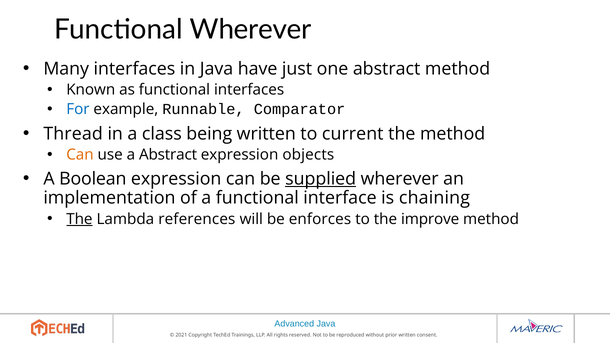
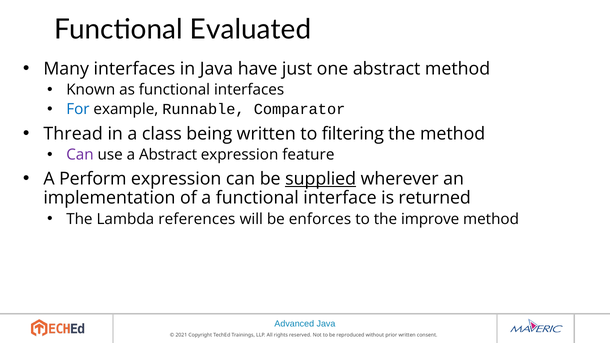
Functional Wherever: Wherever -> Evaluated
current: current -> filtering
Can at (80, 155) colour: orange -> purple
objects: objects -> feature
Boolean: Boolean -> Perform
chaining: chaining -> returned
The at (79, 219) underline: present -> none
